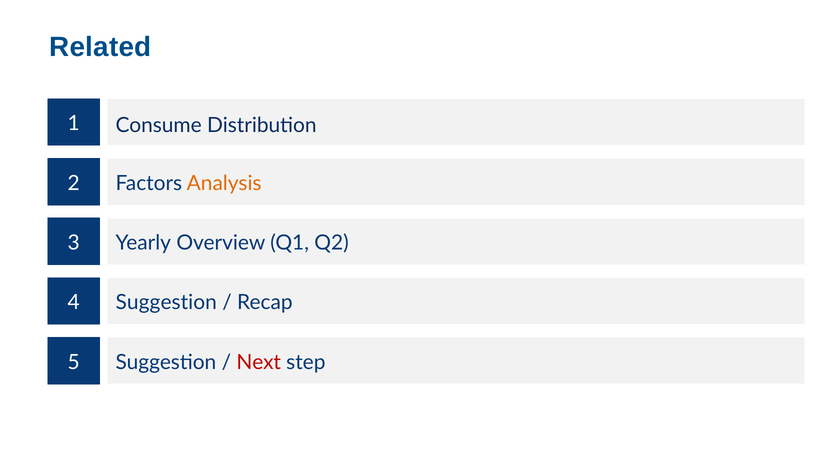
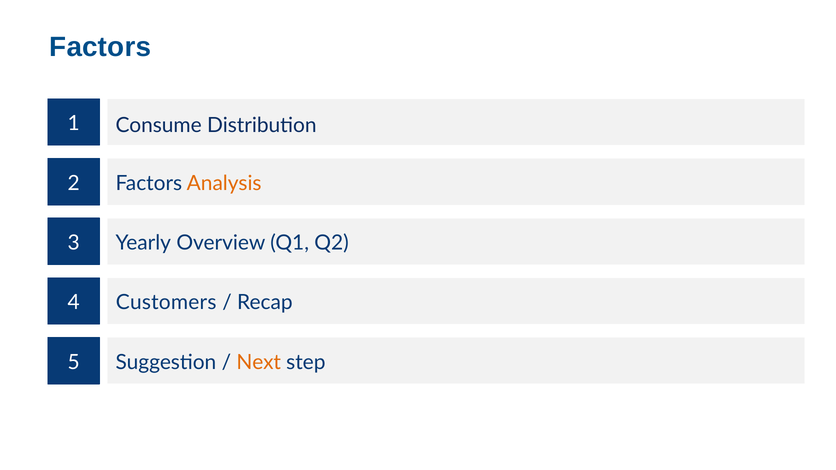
Related at (100, 47): Related -> Factors
4 Suggestion: Suggestion -> Customers
Next colour: red -> orange
